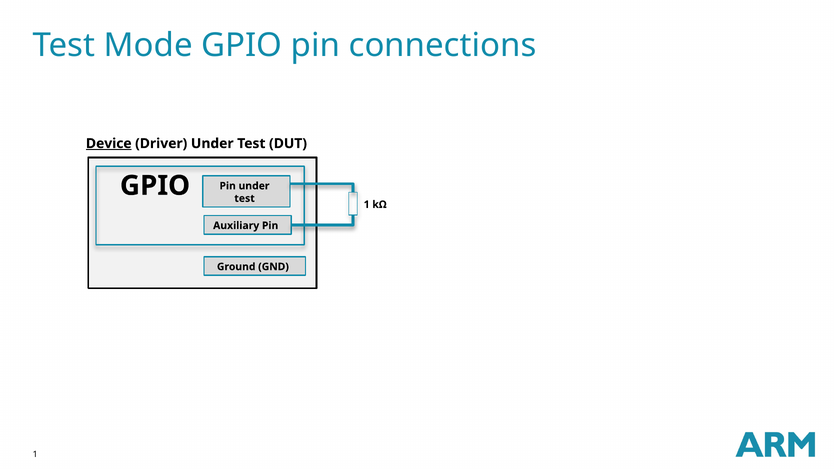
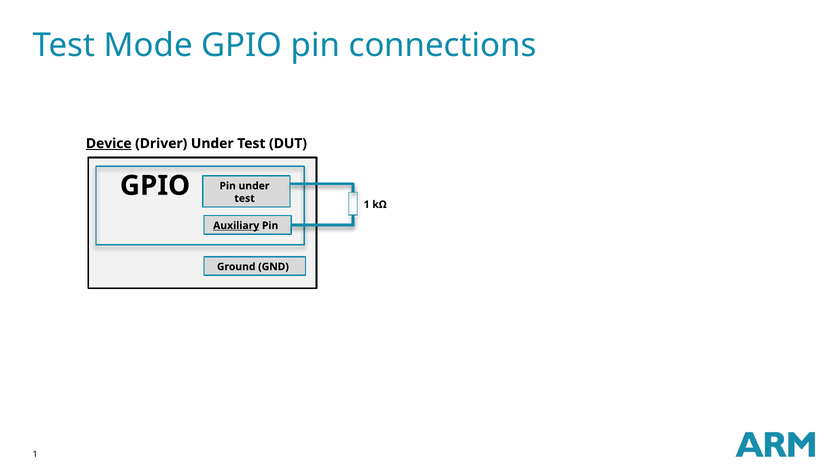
Auxiliary underline: none -> present
